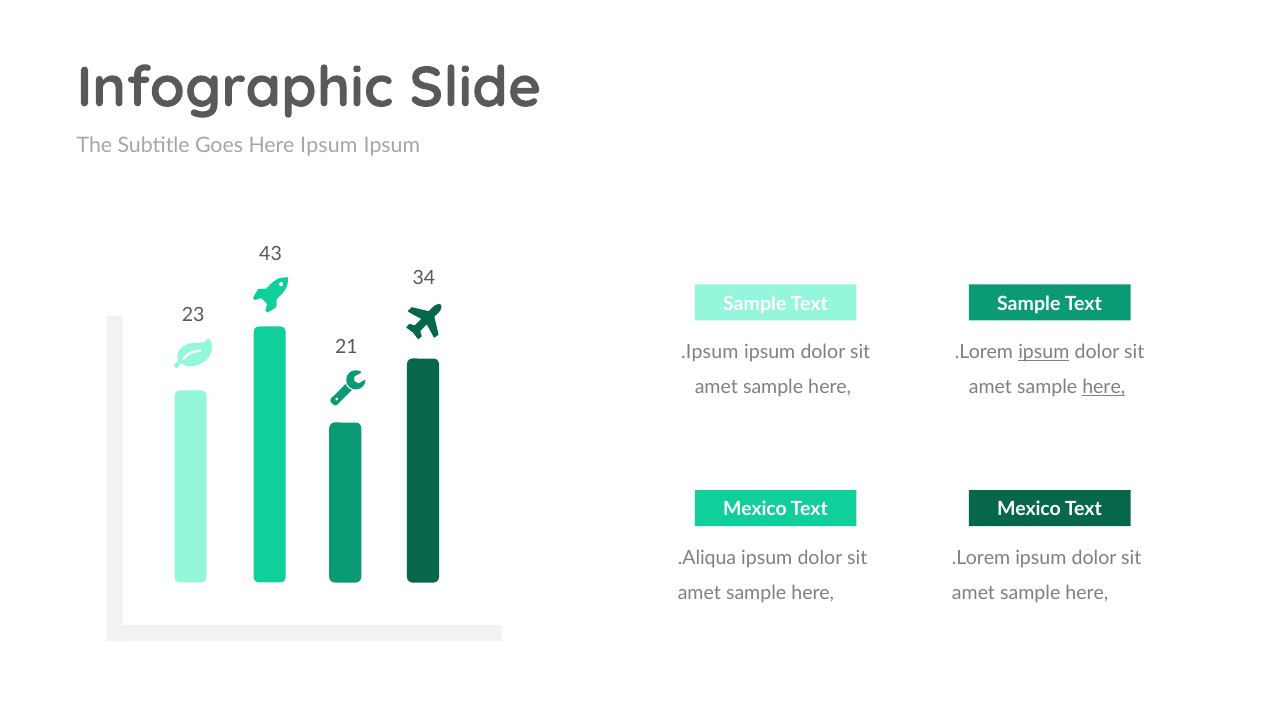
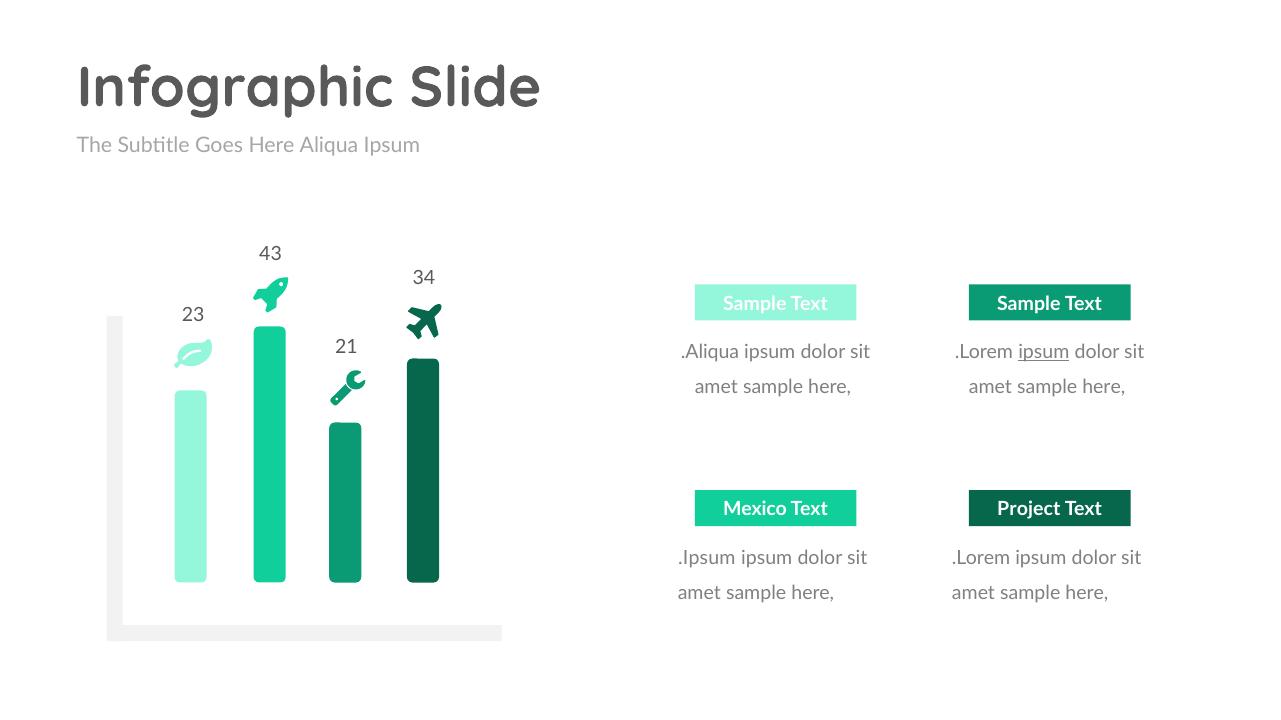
Here Ipsum: Ipsum -> Aliqua
.Ipsum: .Ipsum -> .Aliqua
here at (1104, 387) underline: present -> none
Mexico at (1029, 510): Mexico -> Project
.Aliqua: .Aliqua -> .Ipsum
